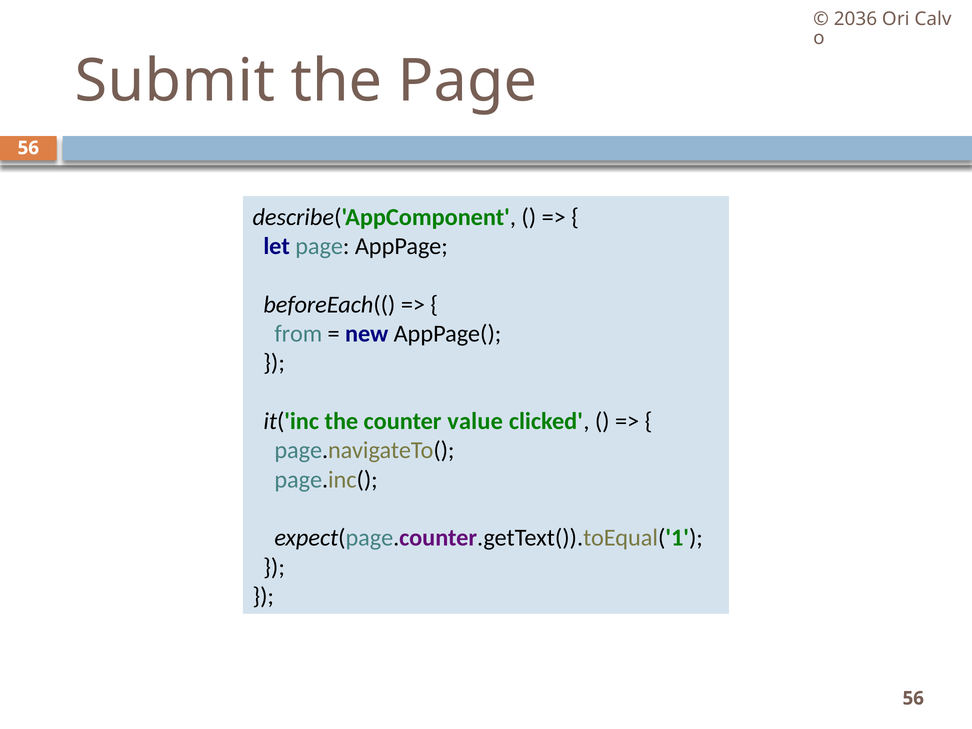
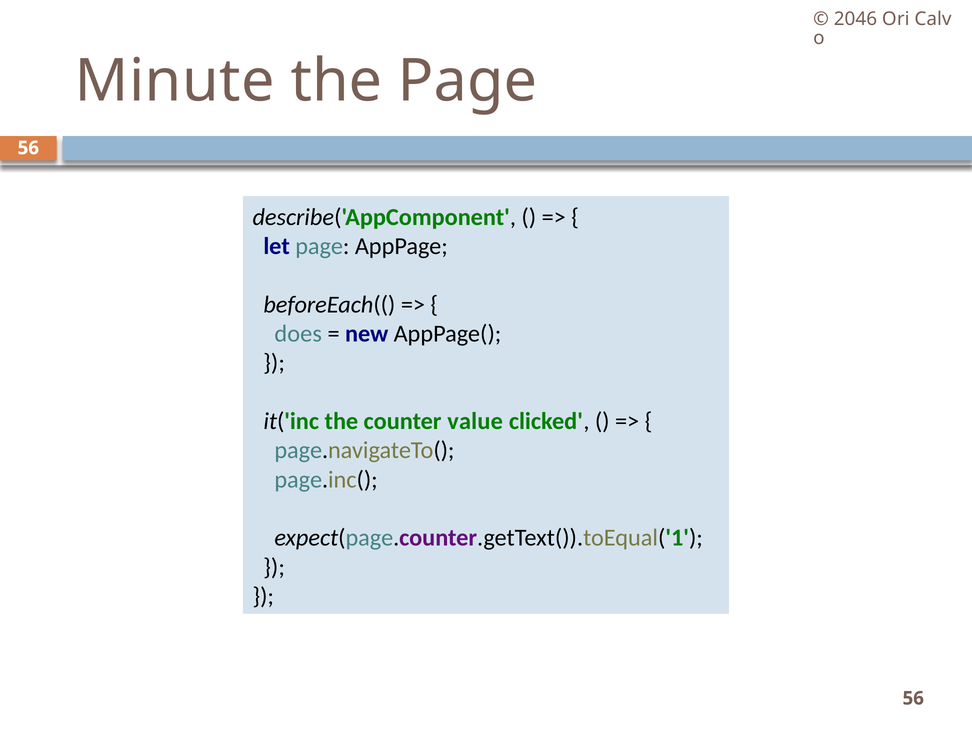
2036: 2036 -> 2046
Submit: Submit -> Minute
from: from -> does
